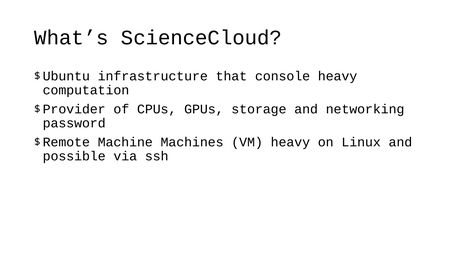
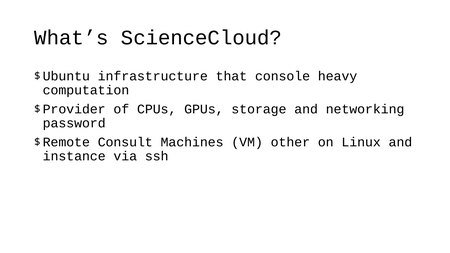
Machine: Machine -> Consult
VM heavy: heavy -> other
possible: possible -> instance
